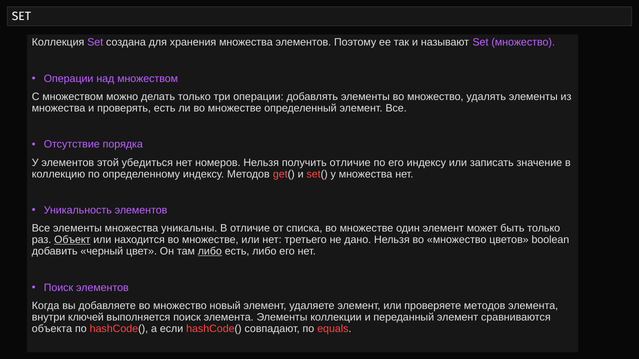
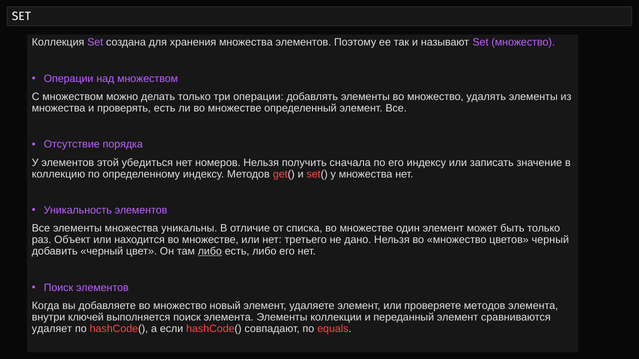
получить отличие: отличие -> сначала
Объект underline: present -> none
цветов boolean: boolean -> черный
объекта: объекта -> удаляет
